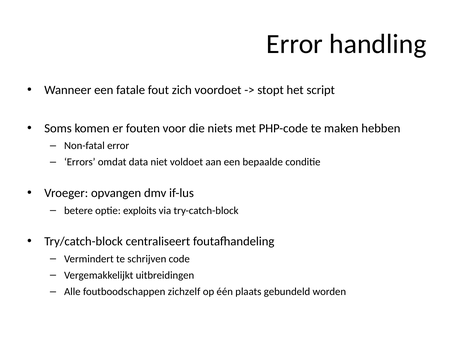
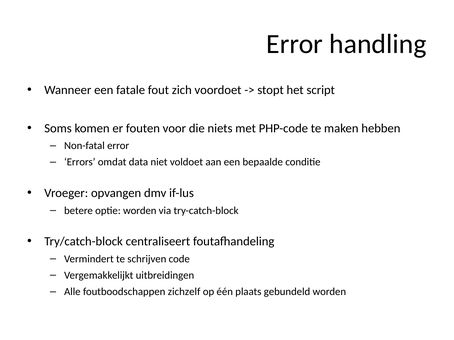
optie exploits: exploits -> worden
